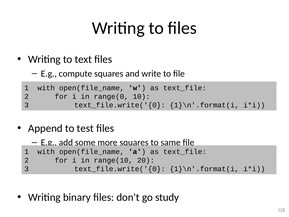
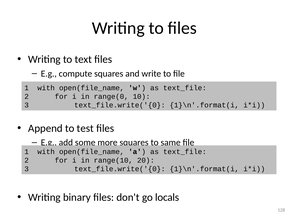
study: study -> locals
